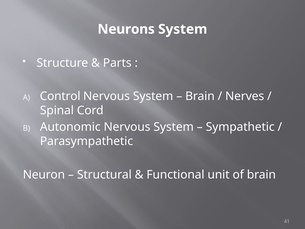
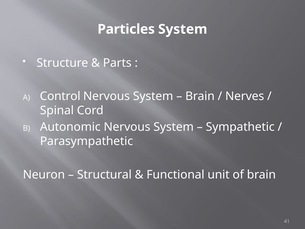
Neurons: Neurons -> Particles
